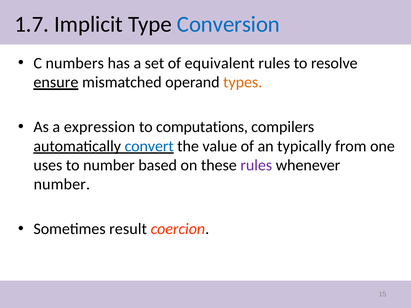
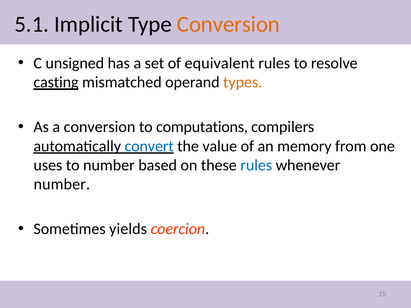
1.7: 1.7 -> 5.1
Conversion at (228, 24) colour: blue -> orange
numbers: numbers -> unsigned
ensure: ensure -> casting
a expression: expression -> conversion
typically: typically -> memory
rules at (256, 165) colour: purple -> blue
result: result -> yields
